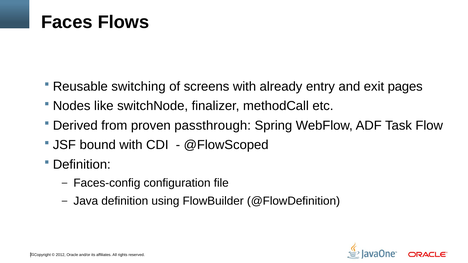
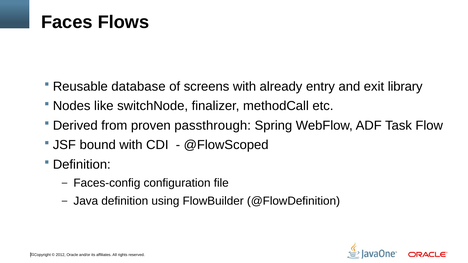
switching: switching -> database
pages: pages -> library
